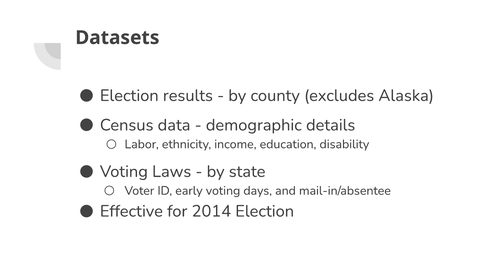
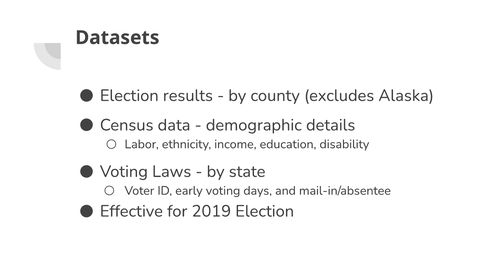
2014: 2014 -> 2019
